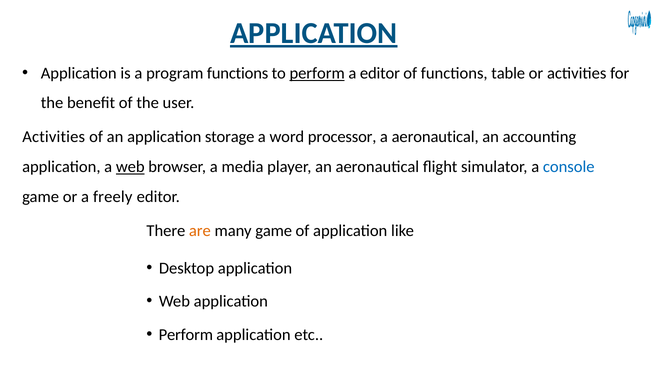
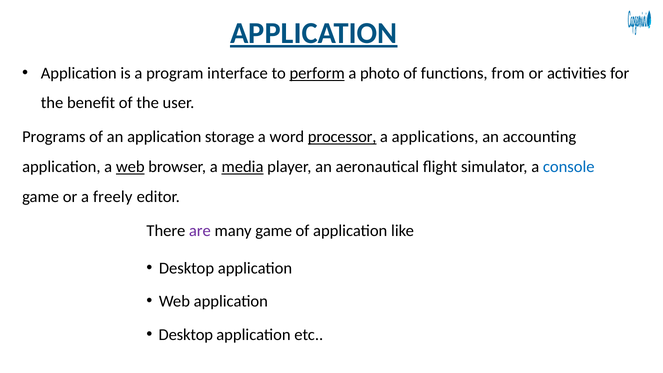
program functions: functions -> interface
a editor: editor -> photo
table: table -> from
Activities at (54, 137): Activities -> Programs
processor underline: none -> present
a aeronautical: aeronautical -> applications
media underline: none -> present
are colour: orange -> purple
Perform at (186, 335): Perform -> Desktop
